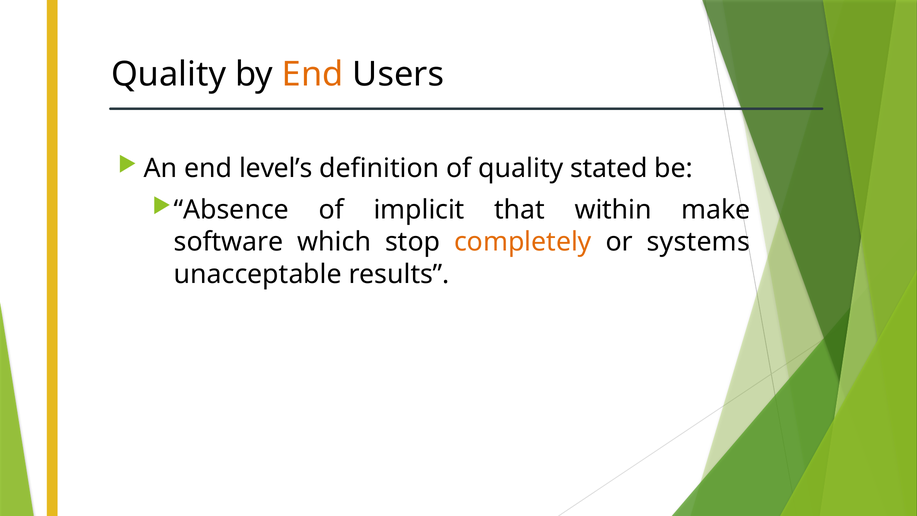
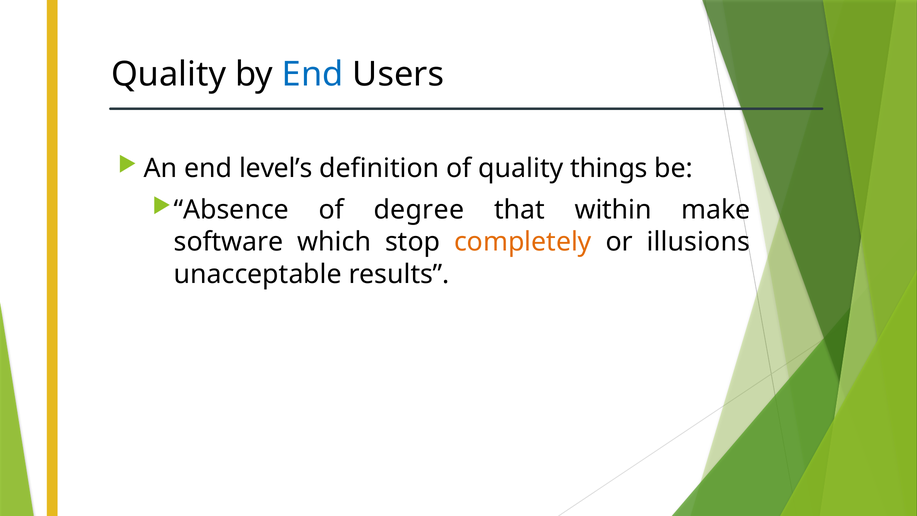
End at (313, 74) colour: orange -> blue
stated: stated -> things
implicit: implicit -> degree
systems: systems -> illusions
